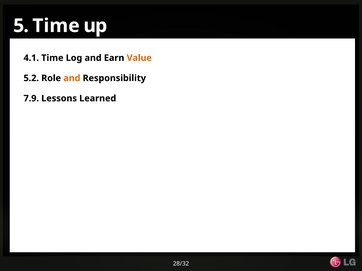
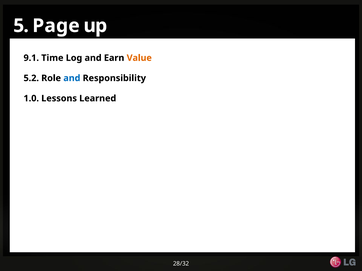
5 Time: Time -> Page
4.1: 4.1 -> 9.1
and at (72, 78) colour: orange -> blue
7.9: 7.9 -> 1.0
